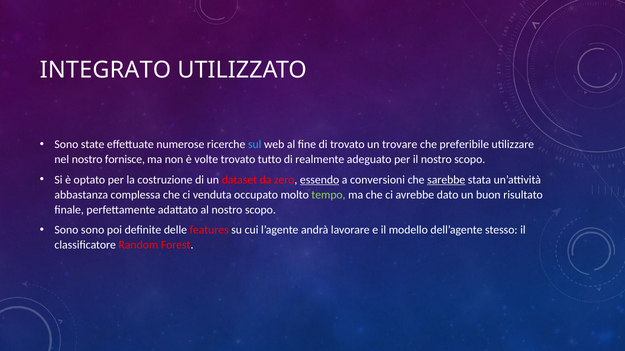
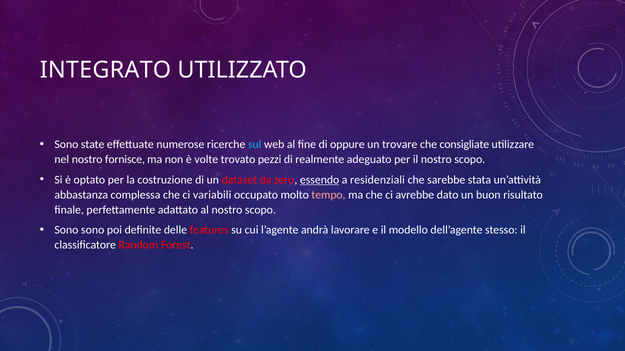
di trovato: trovato -> oppure
preferibile: preferibile -> consigliate
tutto: tutto -> pezzi
conversioni: conversioni -> residenziali
sarebbe underline: present -> none
venduta: venduta -> variabili
tempo colour: light green -> pink
